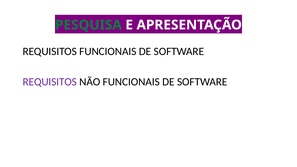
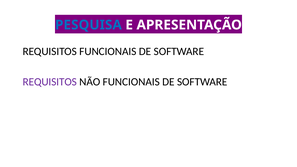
PESQUISA colour: green -> blue
